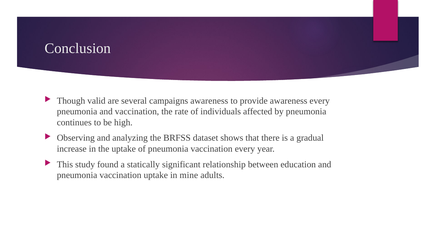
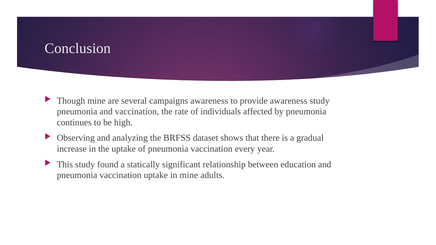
Though valid: valid -> mine
awareness every: every -> study
